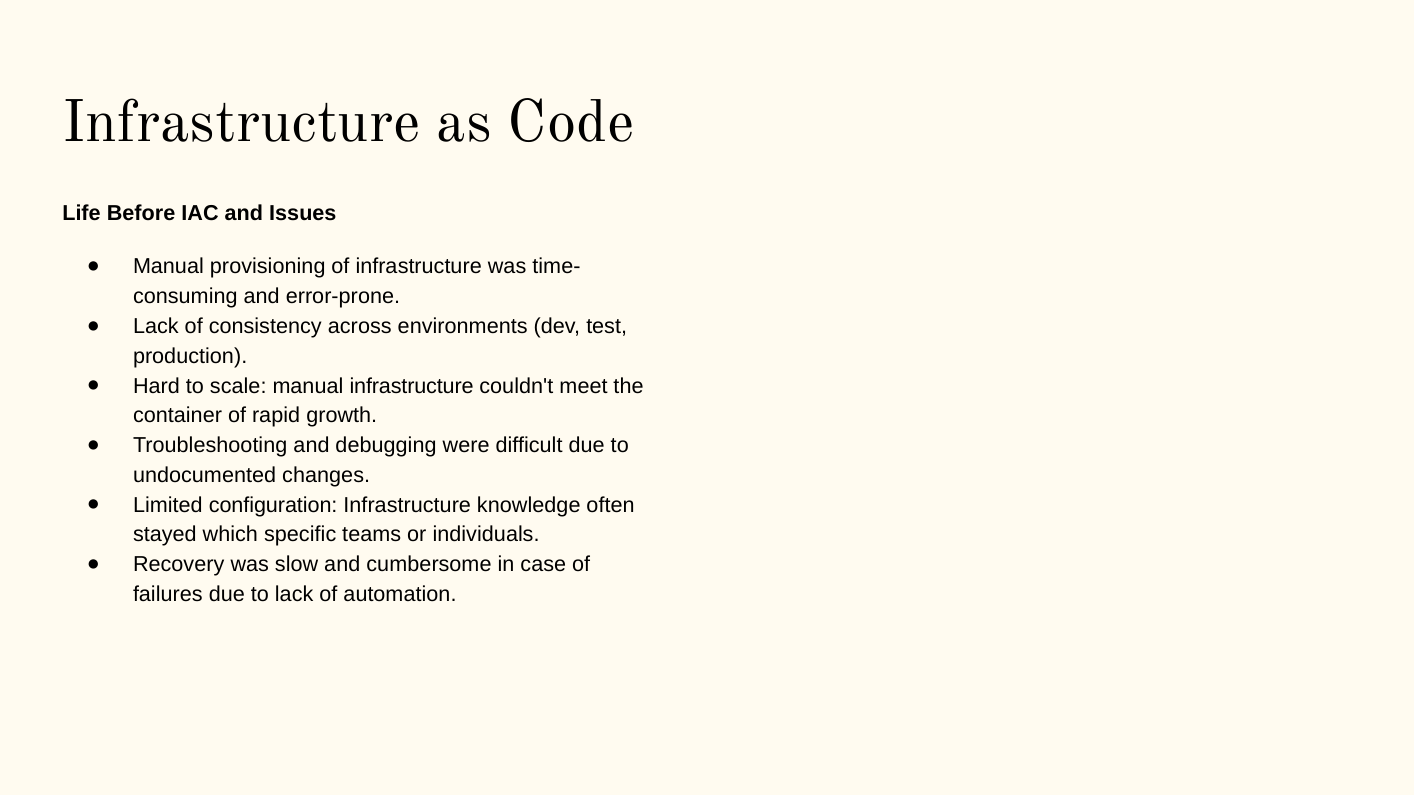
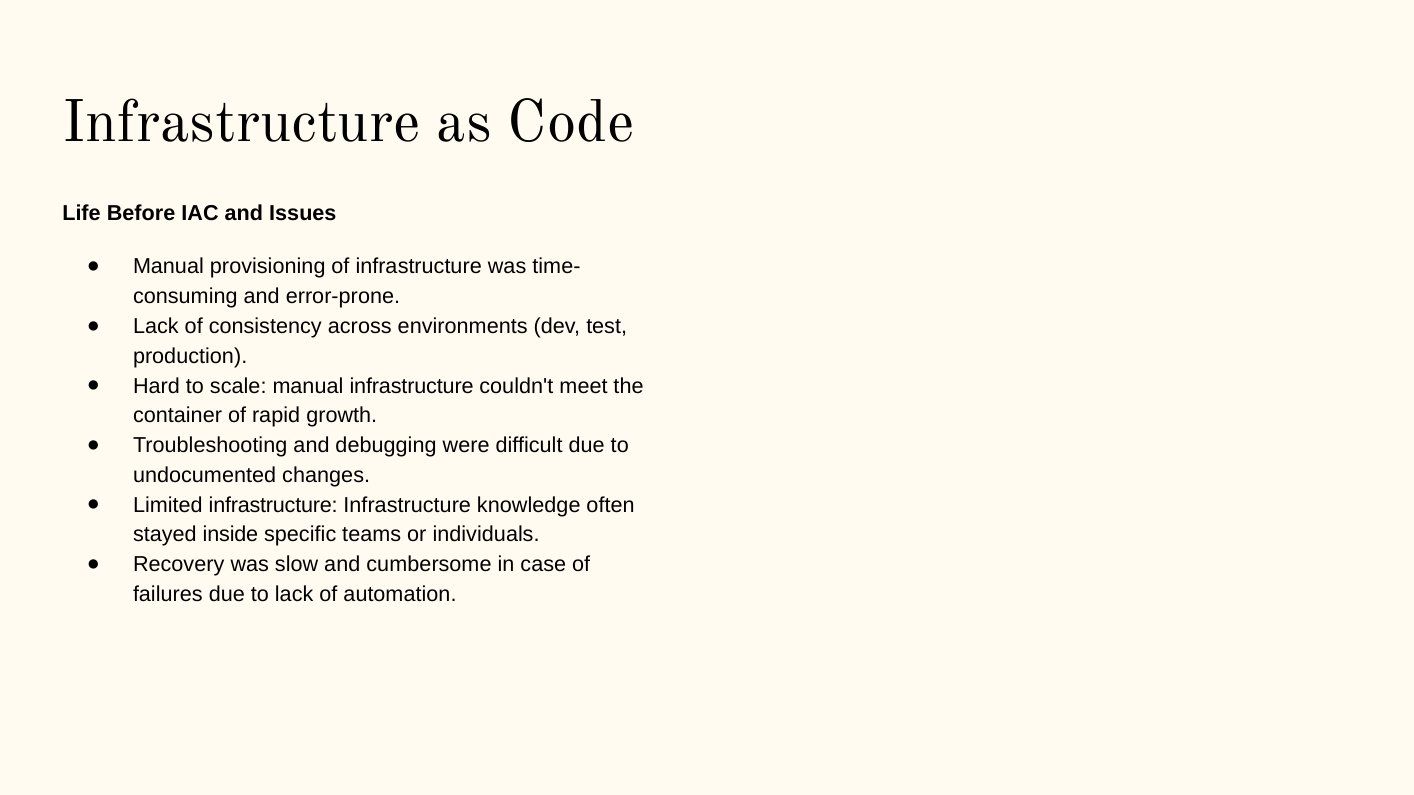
Limited configuration: configuration -> infrastructure
which: which -> inside
